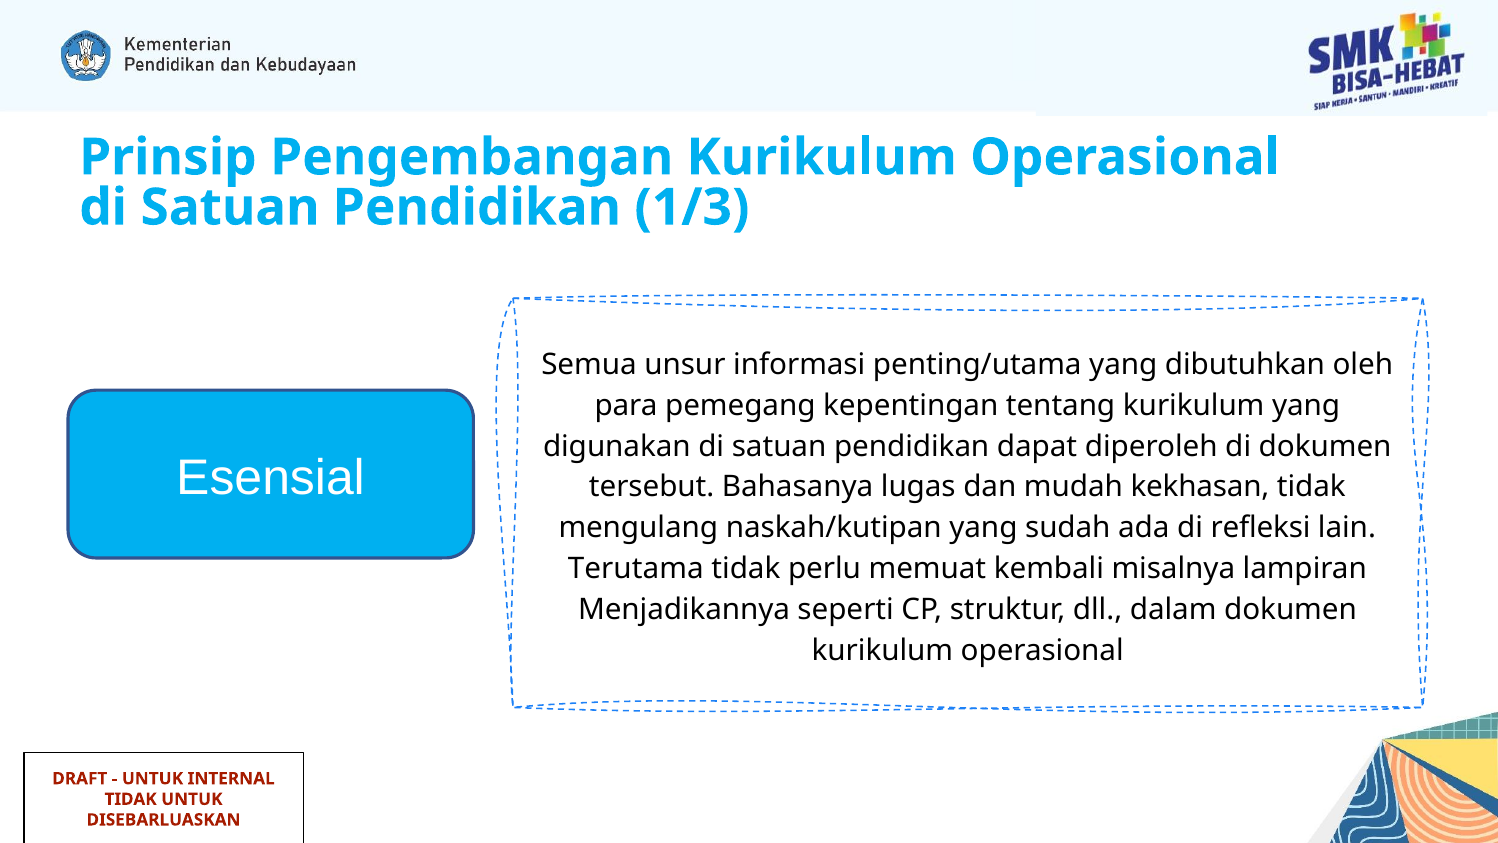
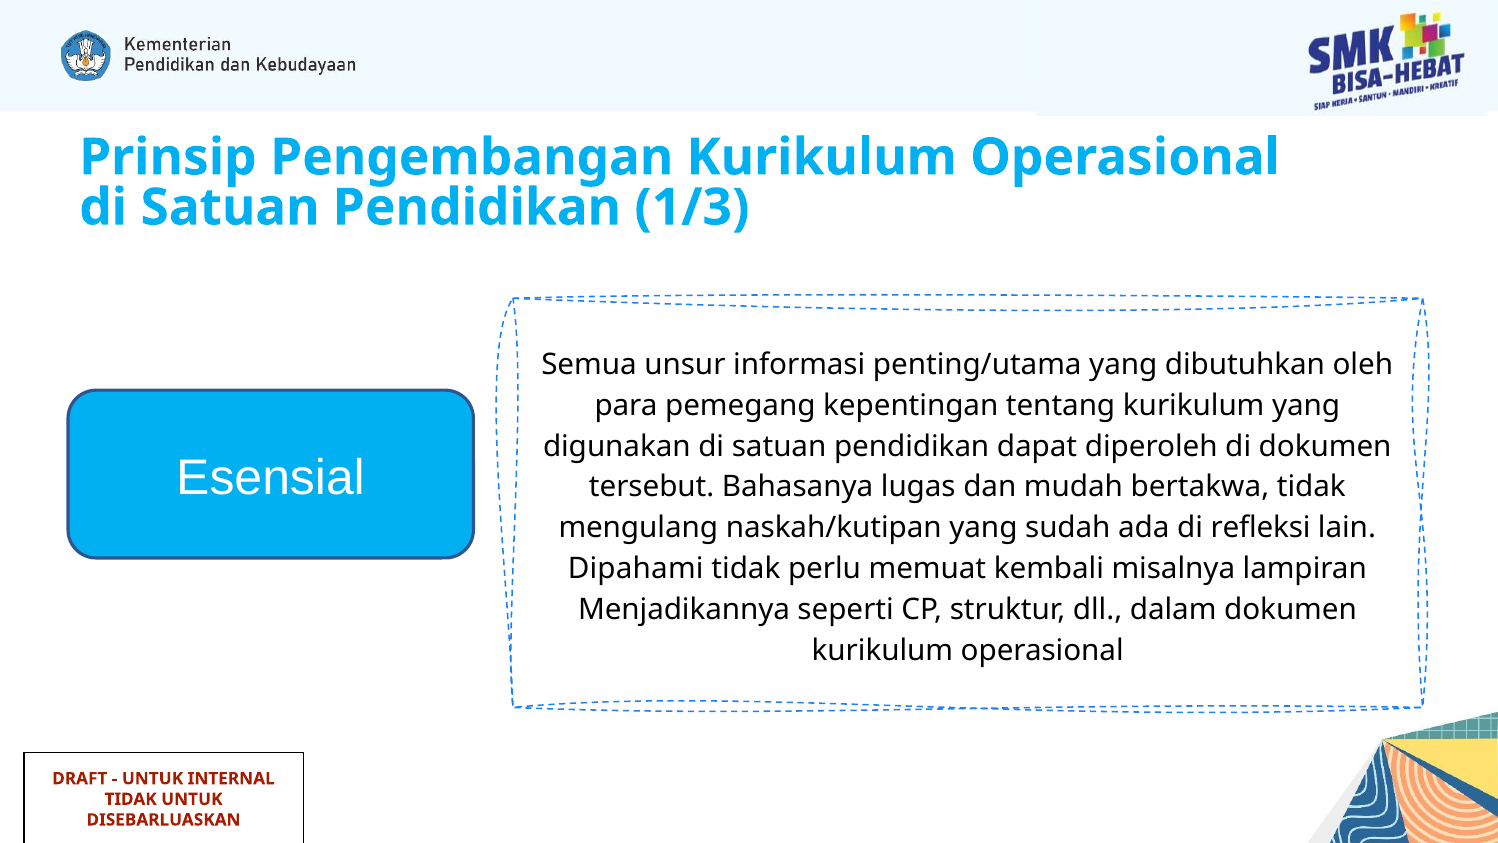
kekhasan: kekhasan -> bertakwa
Terutama: Terutama -> Dipahami
